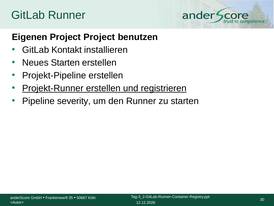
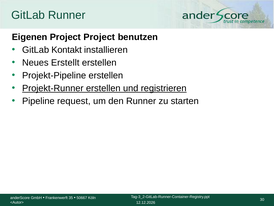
Neues Starten: Starten -> Erstellt
severity: severity -> request
